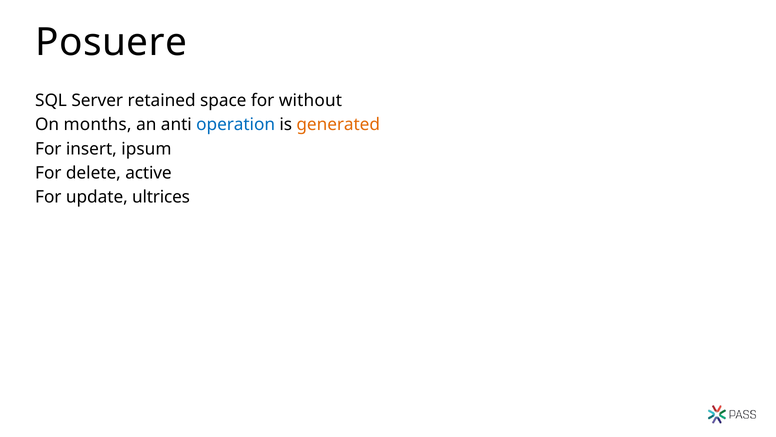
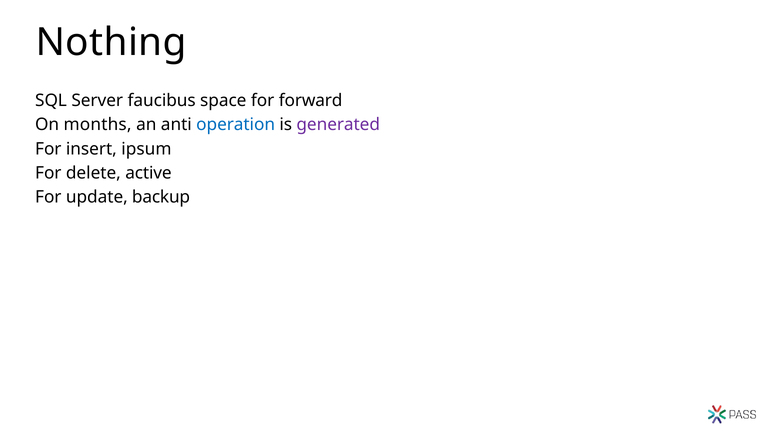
Posuere: Posuere -> Nothing
retained: retained -> faucibus
without: without -> forward
generated colour: orange -> purple
ultrices: ultrices -> backup
